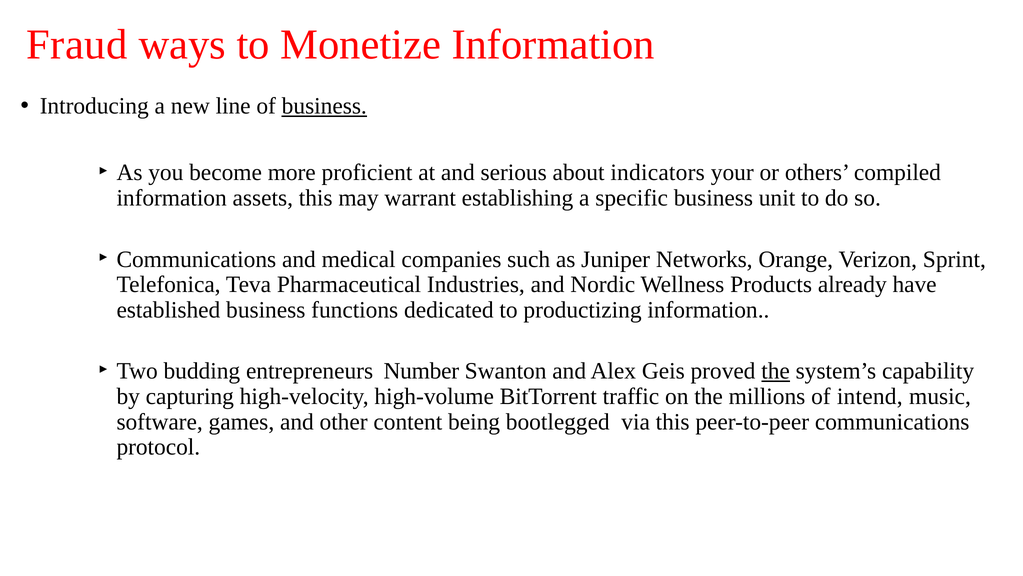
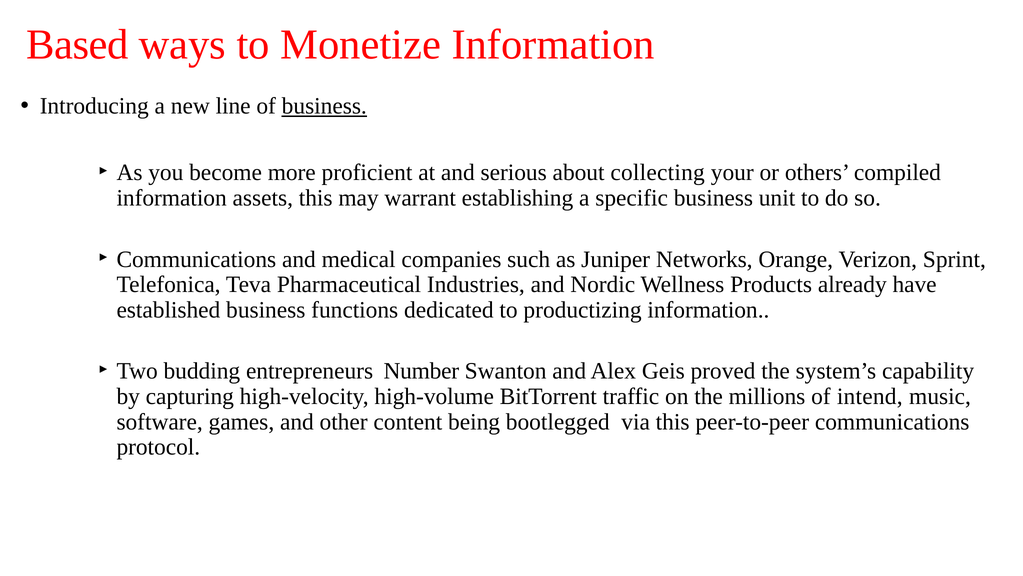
Fraud: Fraud -> Based
indicators: indicators -> collecting
the at (776, 371) underline: present -> none
